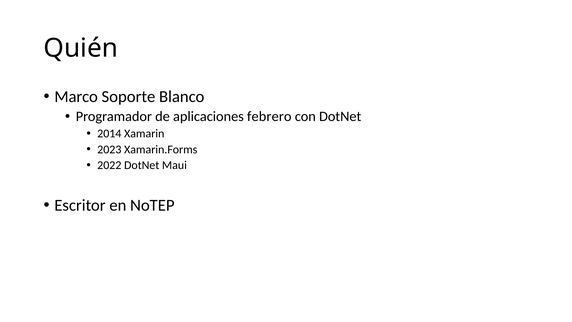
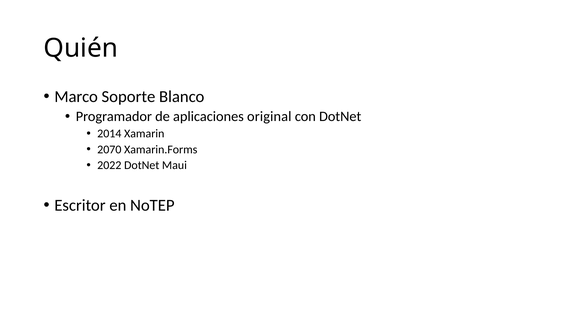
febrero: febrero -> original
2023: 2023 -> 2070
